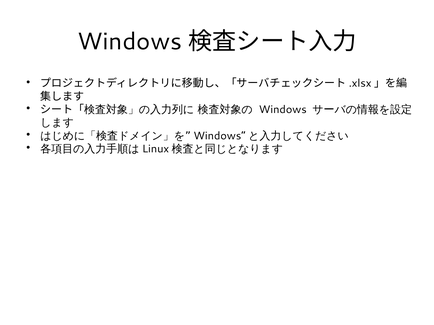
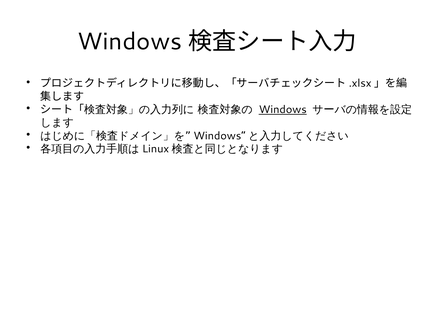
Windows underline: none -> present
